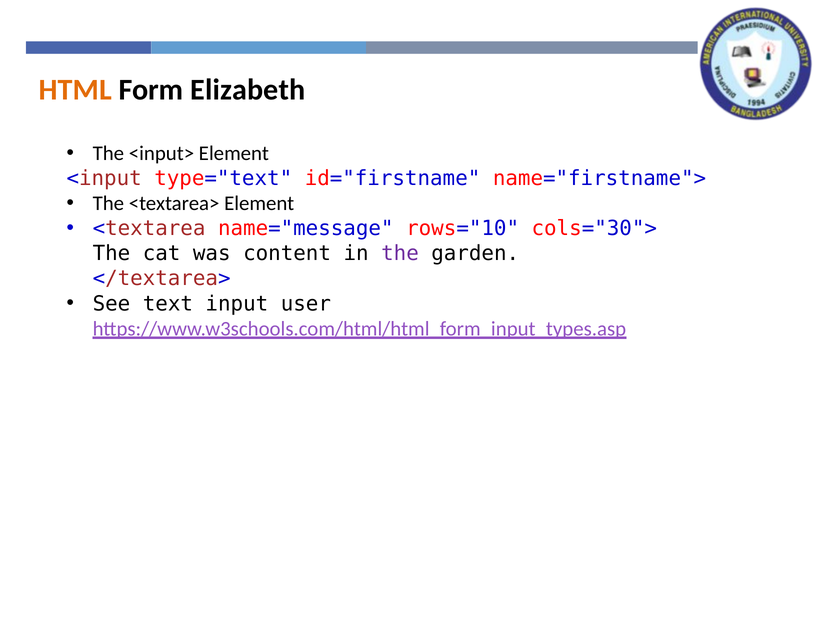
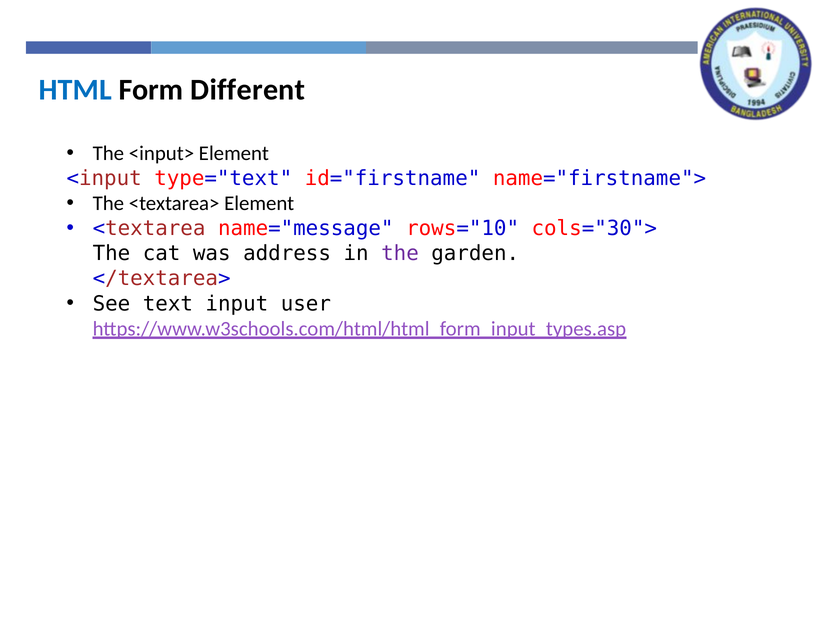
HTML colour: orange -> blue
Elizabeth: Elizabeth -> Different
content: content -> address
